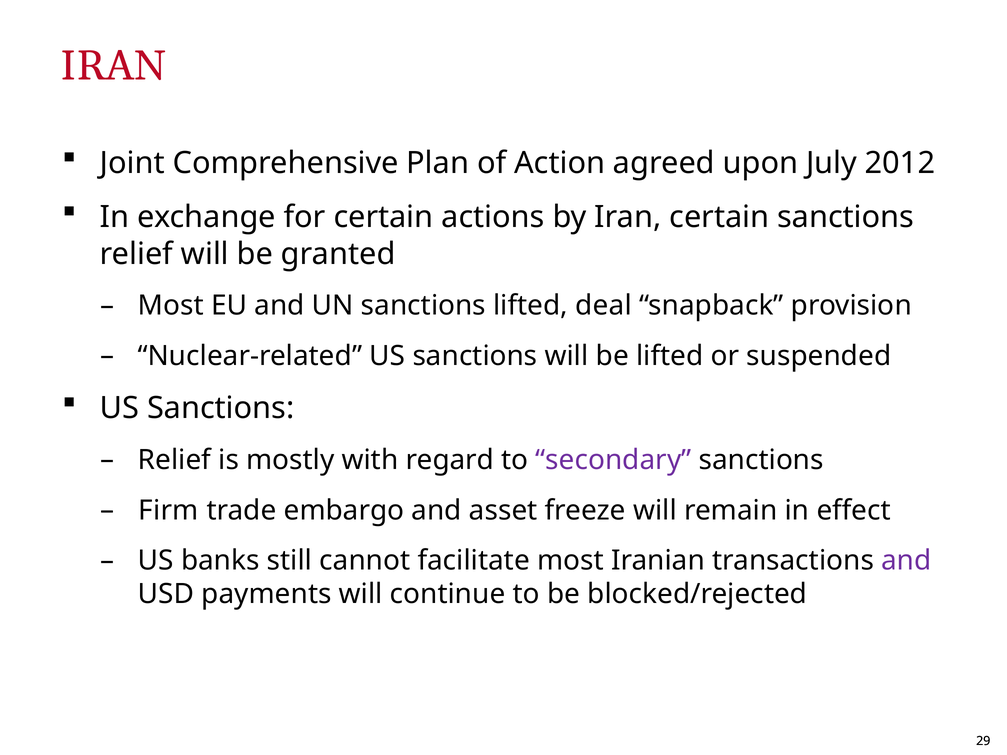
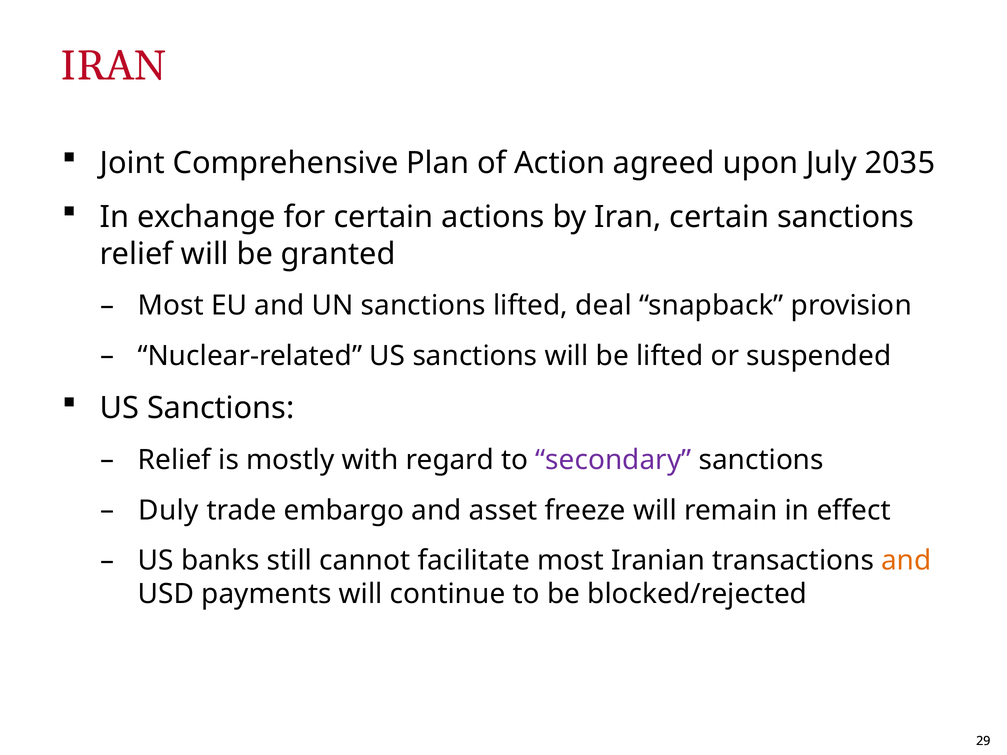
2012: 2012 -> 2035
Firm: Firm -> Duly
and at (906, 561) colour: purple -> orange
